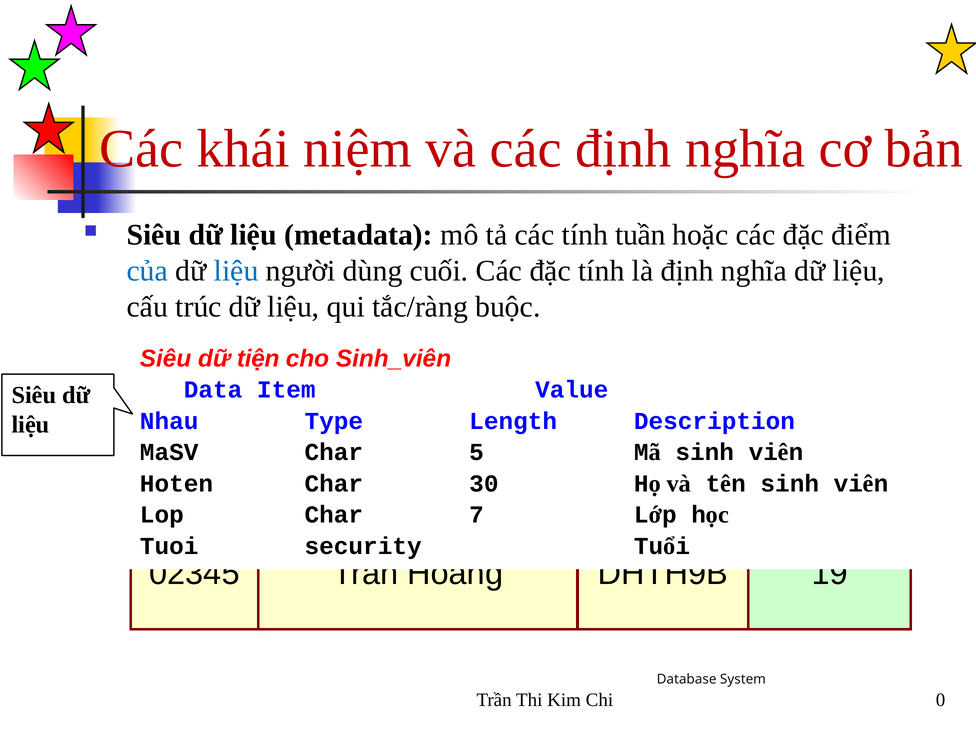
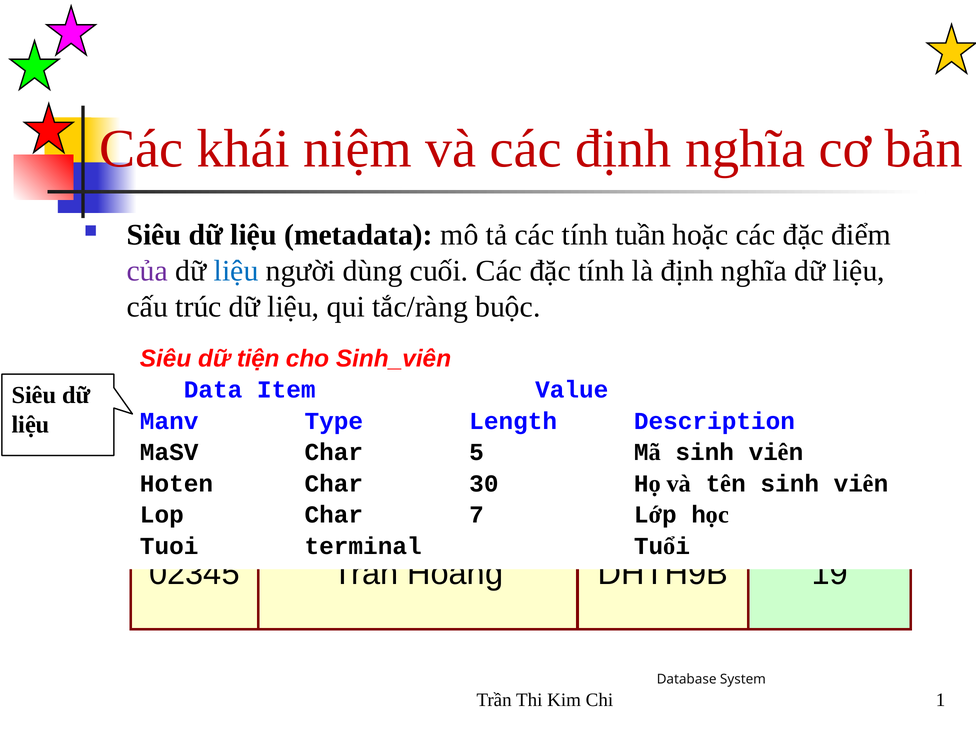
của colour: blue -> purple
Nhau: Nhau -> Manv
security: security -> terminal
0: 0 -> 1
